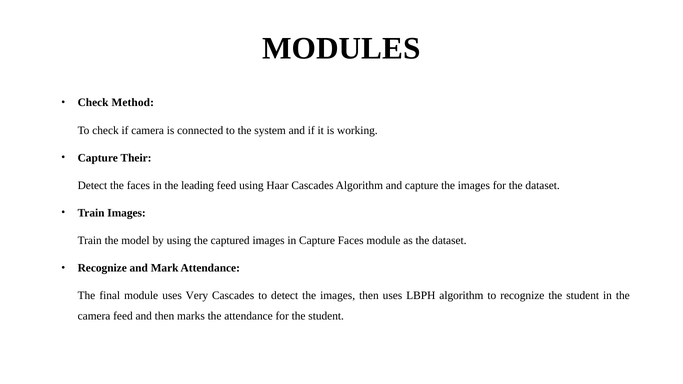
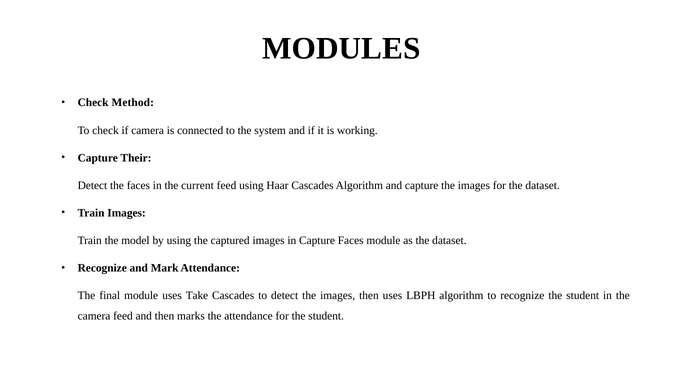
leading: leading -> current
Very: Very -> Take
